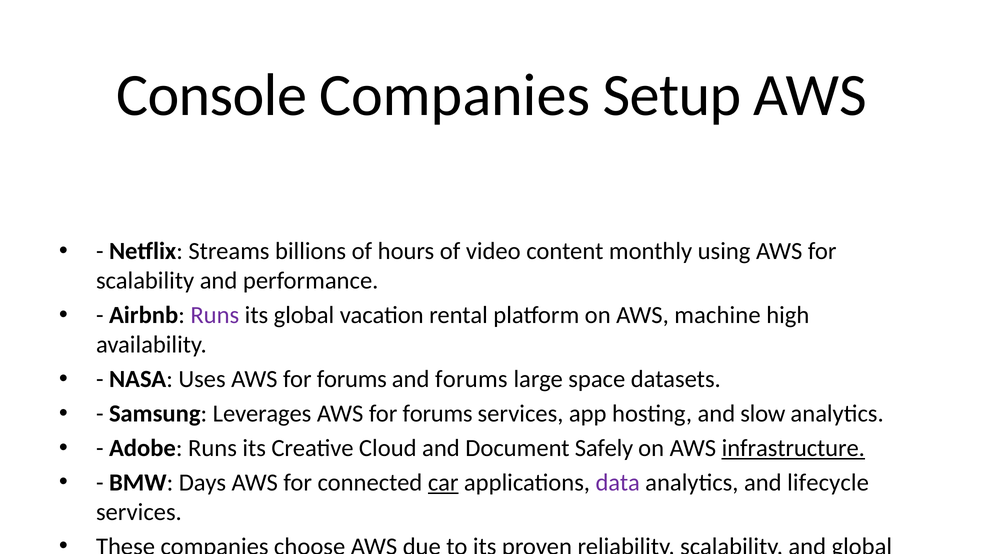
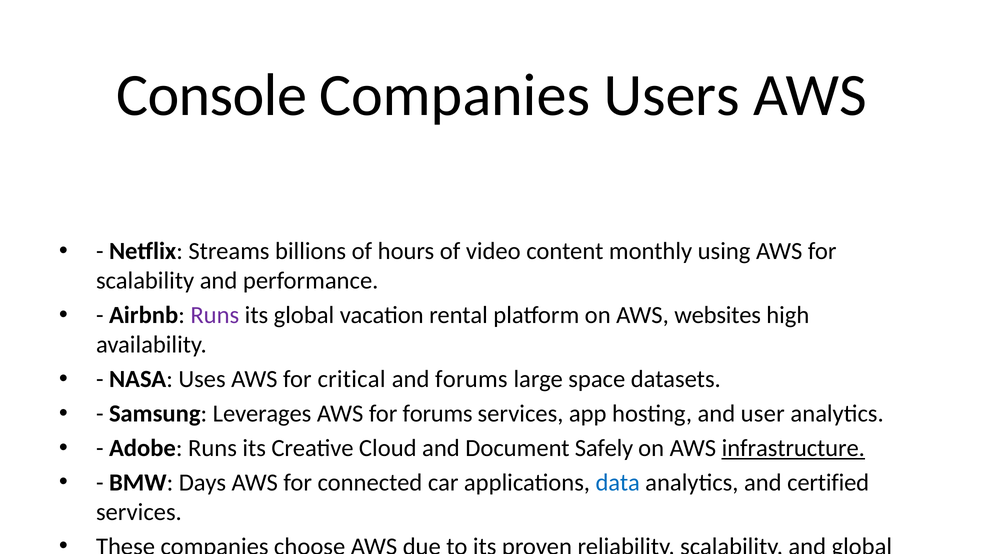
Setup: Setup -> Users
machine: machine -> websites
Uses AWS for forums: forums -> critical
slow: slow -> user
car underline: present -> none
data colour: purple -> blue
lifecycle: lifecycle -> certified
